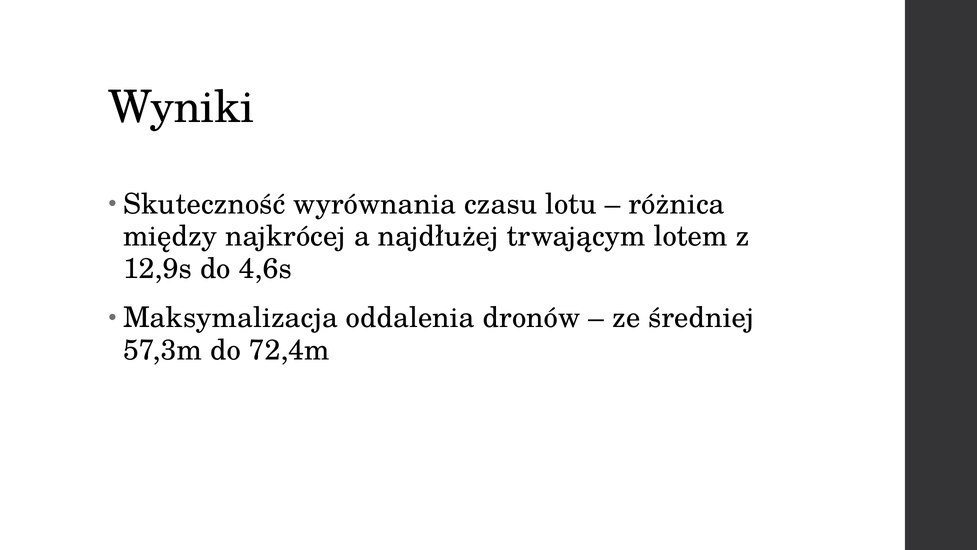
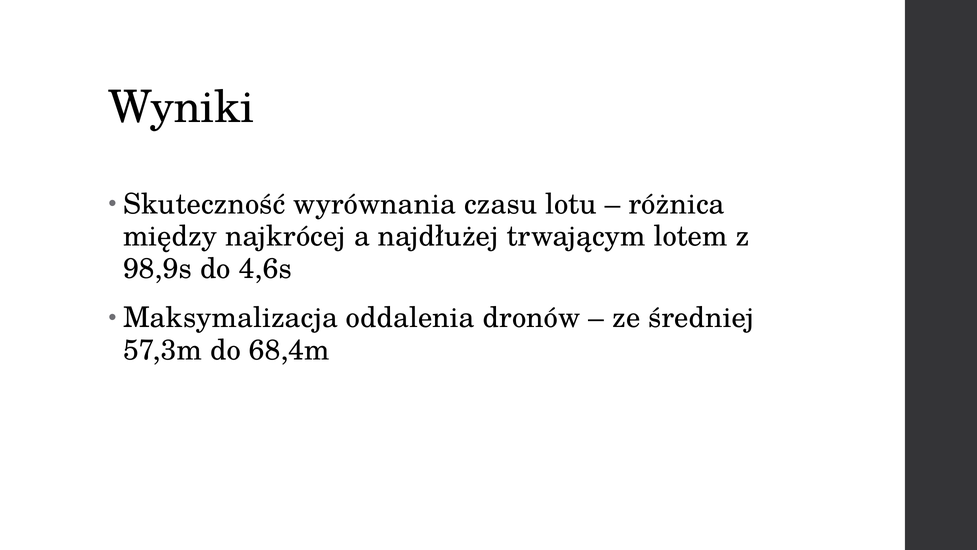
12,9s: 12,9s -> 98,9s
72,4m: 72,4m -> 68,4m
